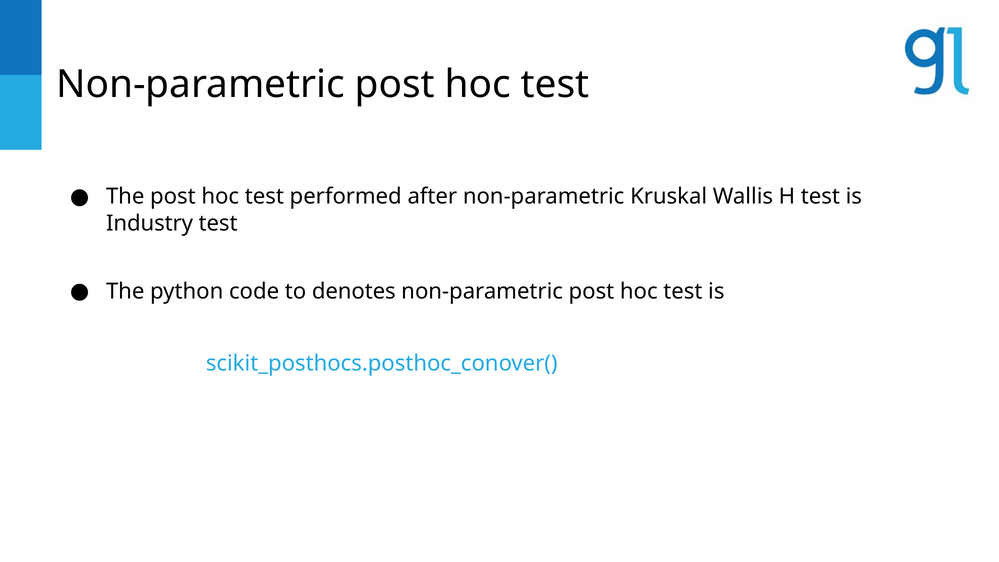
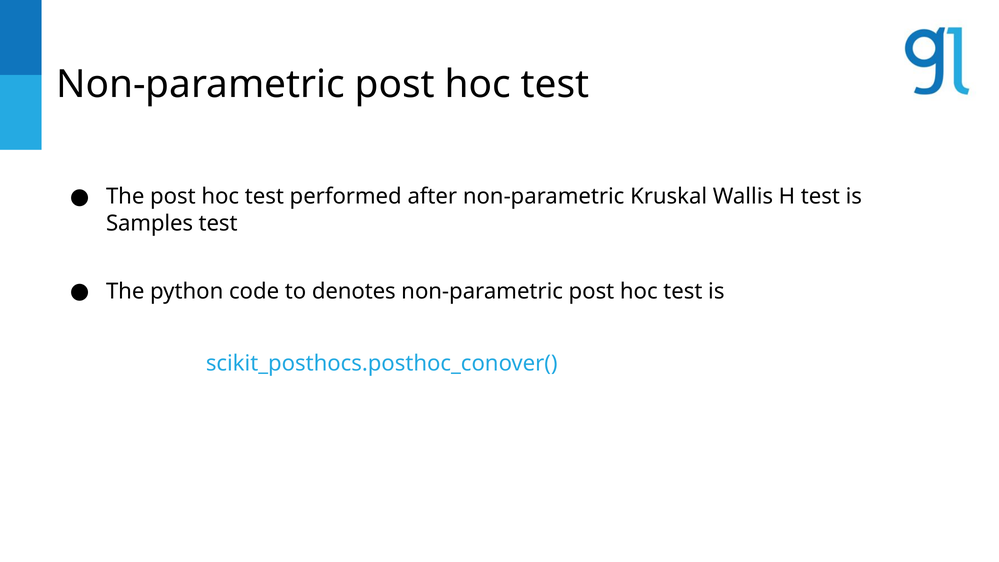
Industry: Industry -> Samples
